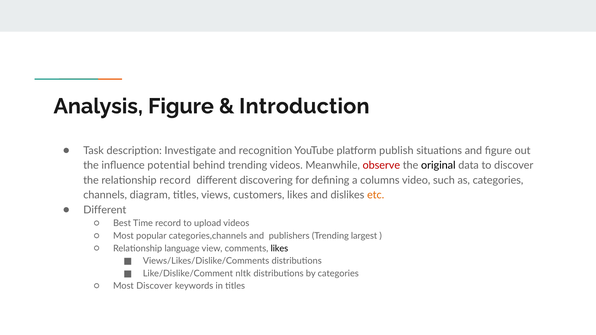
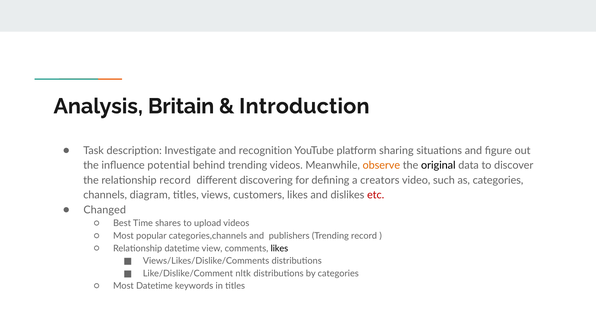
Analysis Figure: Figure -> Britain
publish: publish -> sharing
observe colour: red -> orange
columns: columns -> creators
etc colour: orange -> red
Different at (105, 210): Different -> Changed
Time record: record -> shares
Trending largest: largest -> record
Relationship language: language -> datetime
Most Discover: Discover -> Datetime
